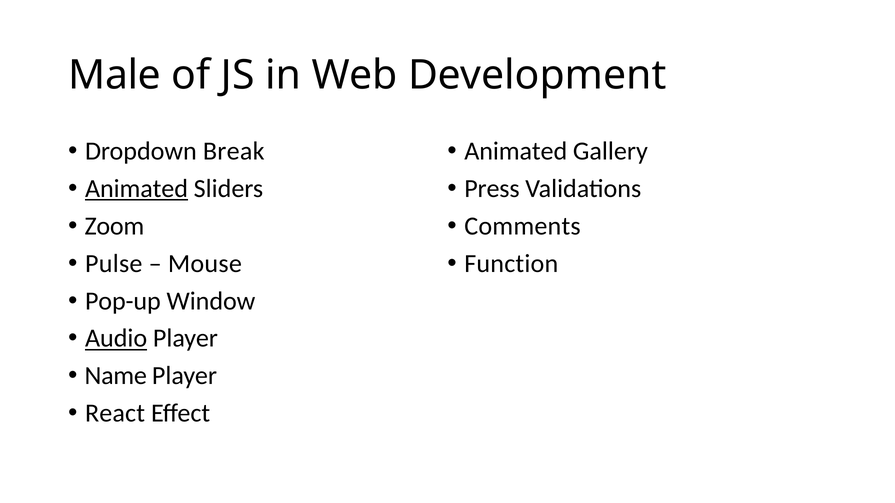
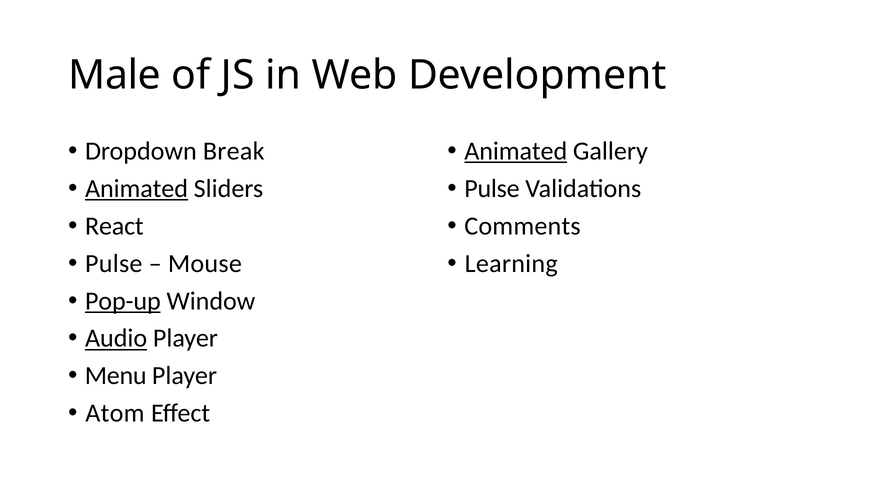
Animated at (516, 151) underline: none -> present
Press at (492, 189): Press -> Pulse
Zoom: Zoom -> React
Function: Function -> Learning
Pop-up underline: none -> present
Name: Name -> Menu
React: React -> Atom
